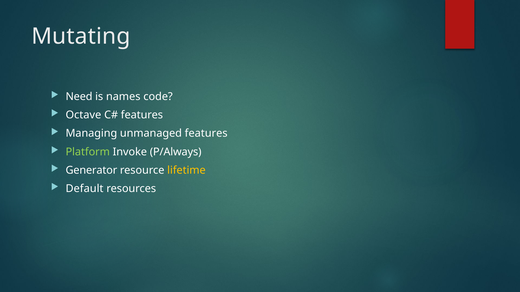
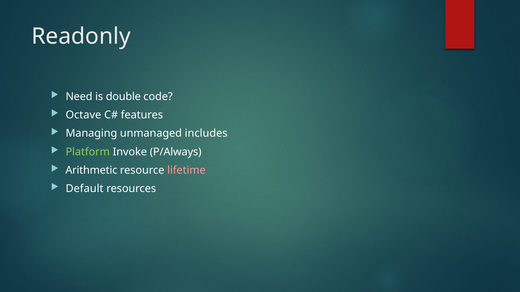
Mutating: Mutating -> Readonly
names: names -> double
unmanaged features: features -> includes
Generator: Generator -> Arithmetic
lifetime colour: yellow -> pink
